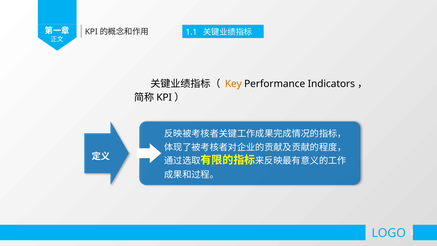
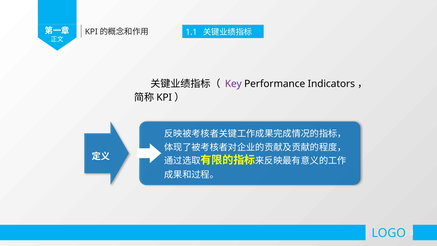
Key colour: orange -> purple
